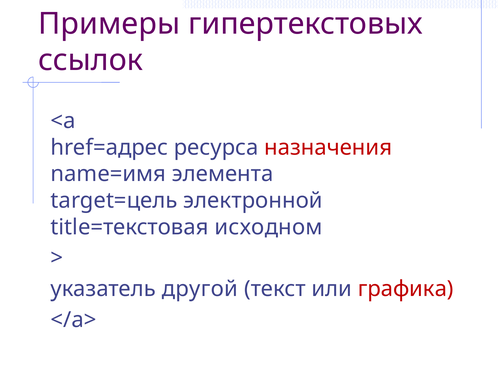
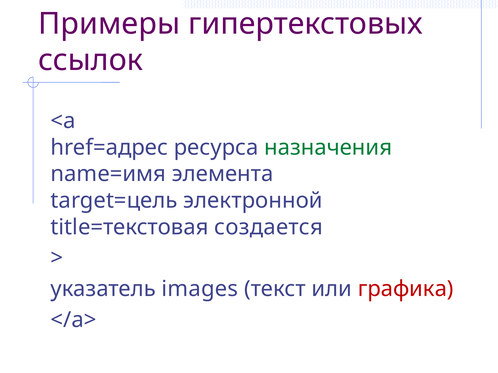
назначения colour: red -> green
исходном: исходном -> создается
другой: другой -> images
